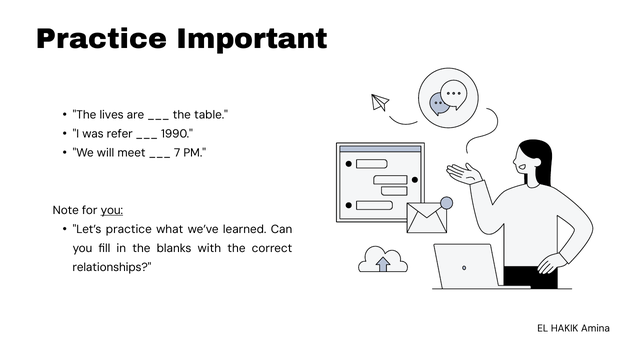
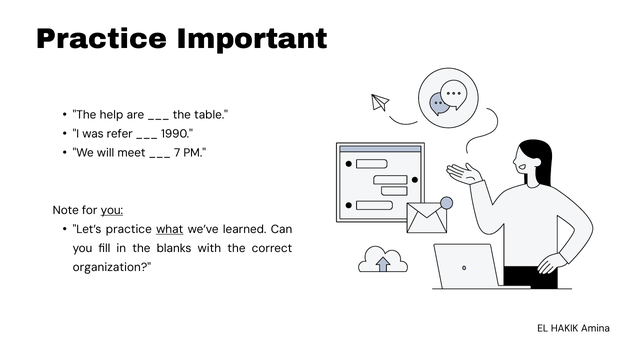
lives: lives -> help
what underline: none -> present
relationships: relationships -> organization
